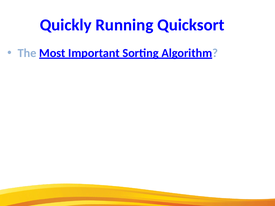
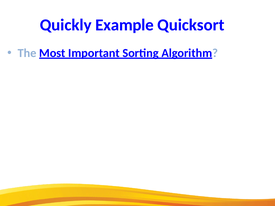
Running: Running -> Example
